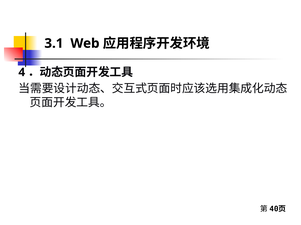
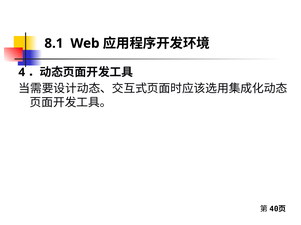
3.1: 3.1 -> 8.1
